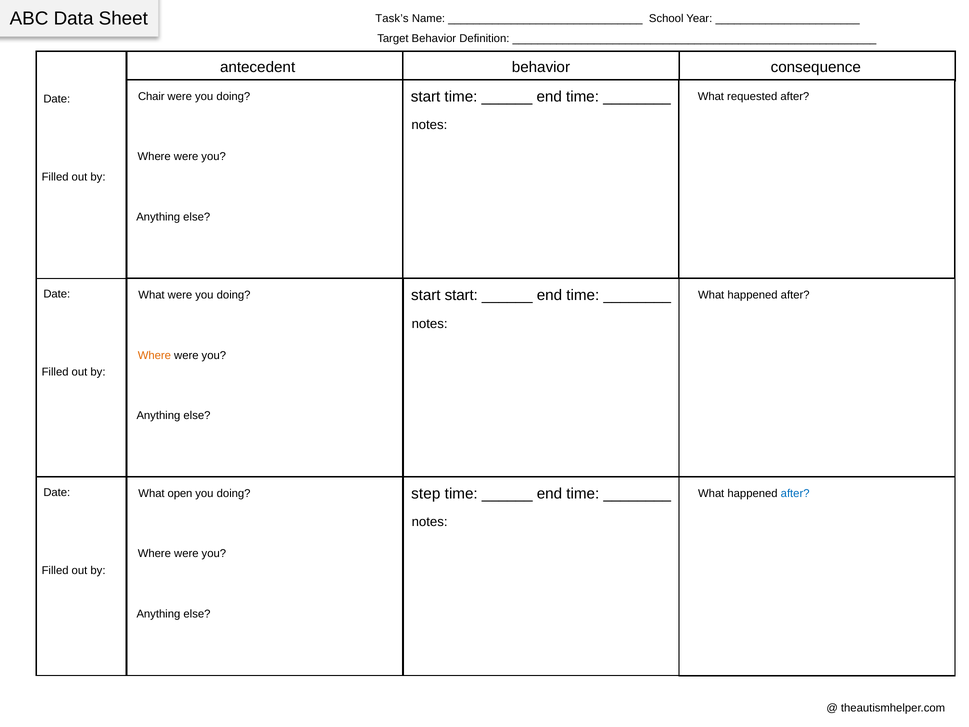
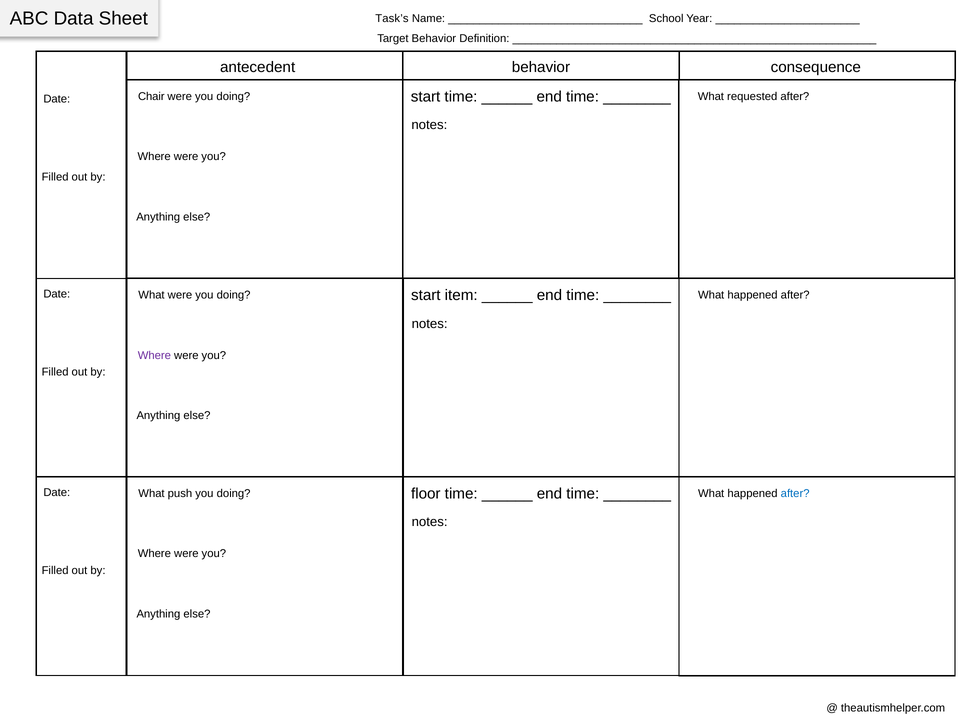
start start: start -> item
Where at (154, 355) colour: orange -> purple
step: step -> floor
open: open -> push
